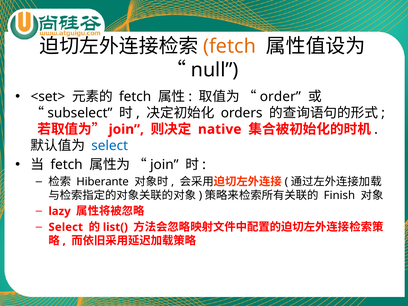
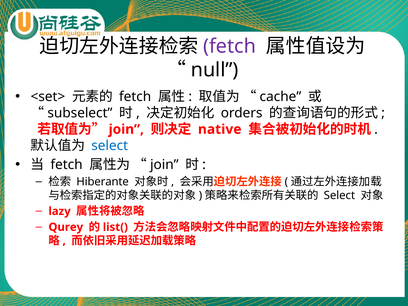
fetch at (230, 46) colour: orange -> purple
order: order -> cache
Finish at (339, 195): Finish -> Select
Select at (66, 227): Select -> Qurey
